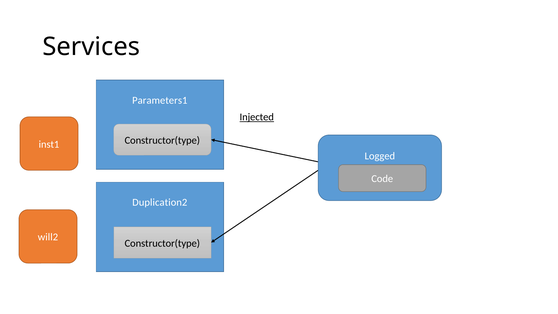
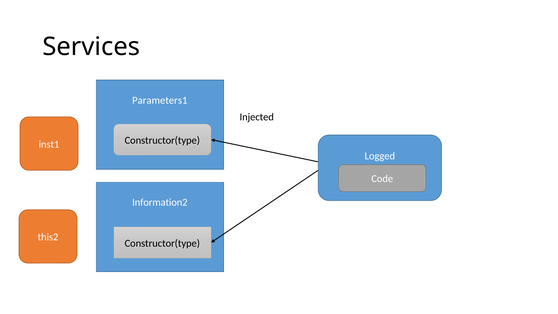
Injected underline: present -> none
Duplication2: Duplication2 -> Information2
will2: will2 -> this2
